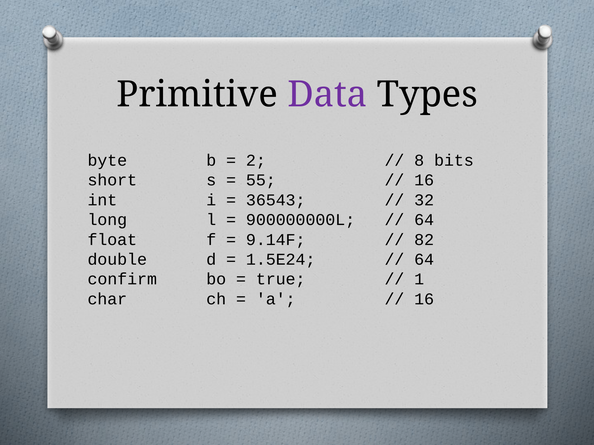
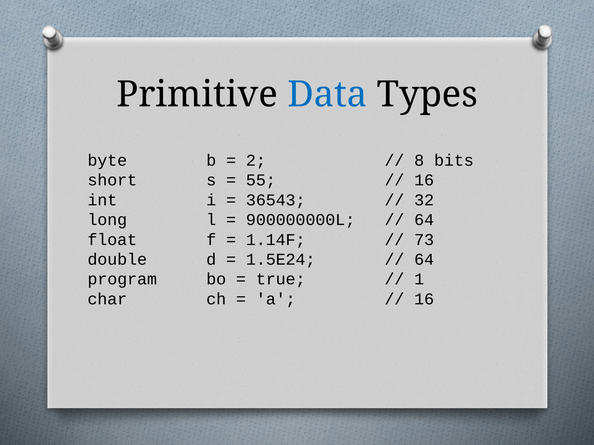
Data colour: purple -> blue
9.14F: 9.14F -> 1.14F
82: 82 -> 73
confirm: confirm -> program
